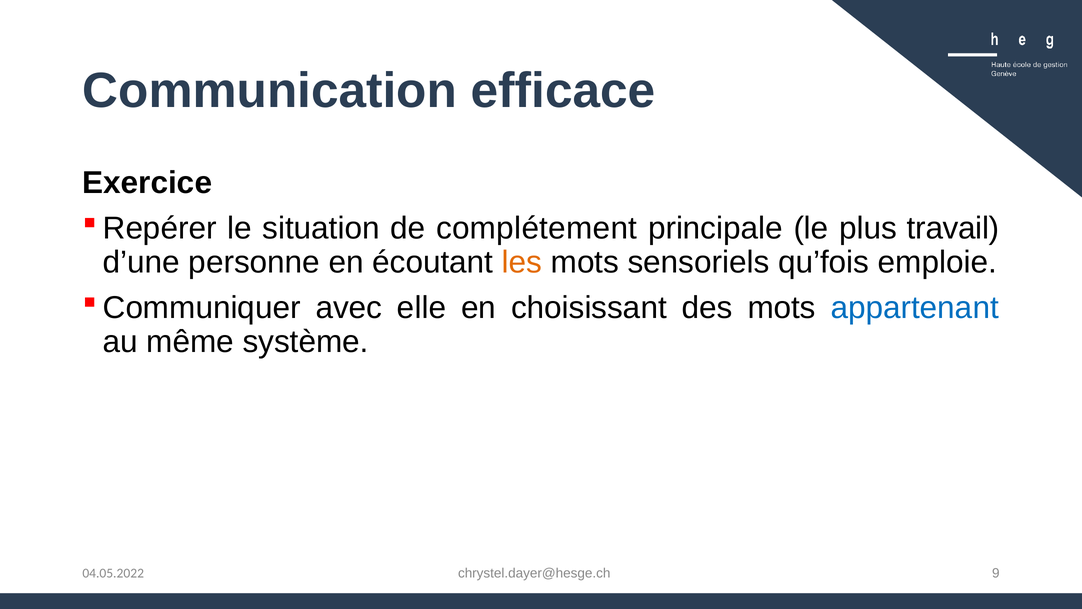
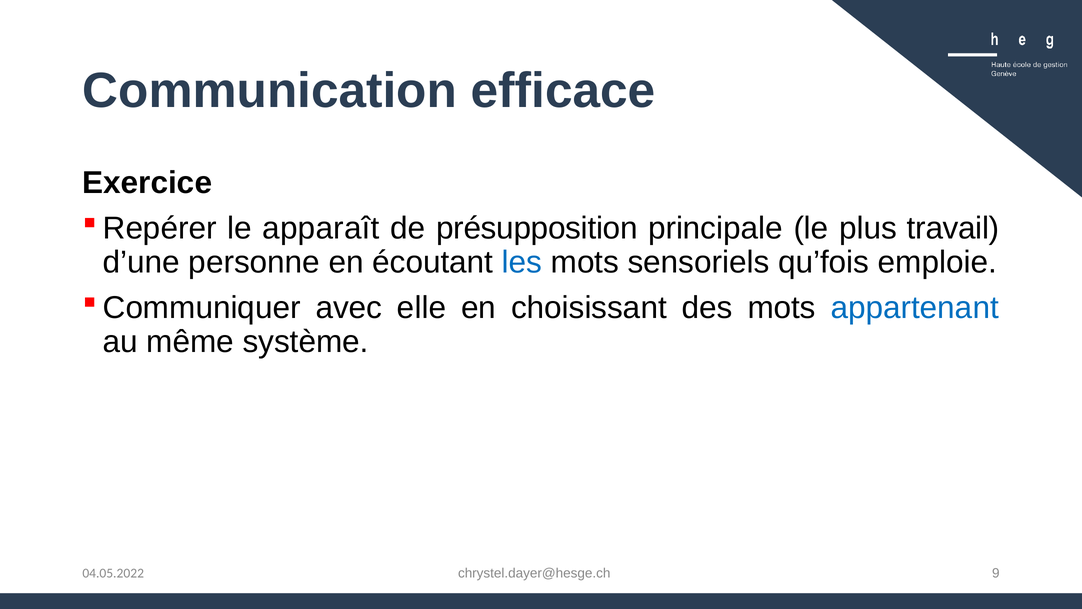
situation: situation -> apparaît
complétement: complétement -> présupposition
les colour: orange -> blue
